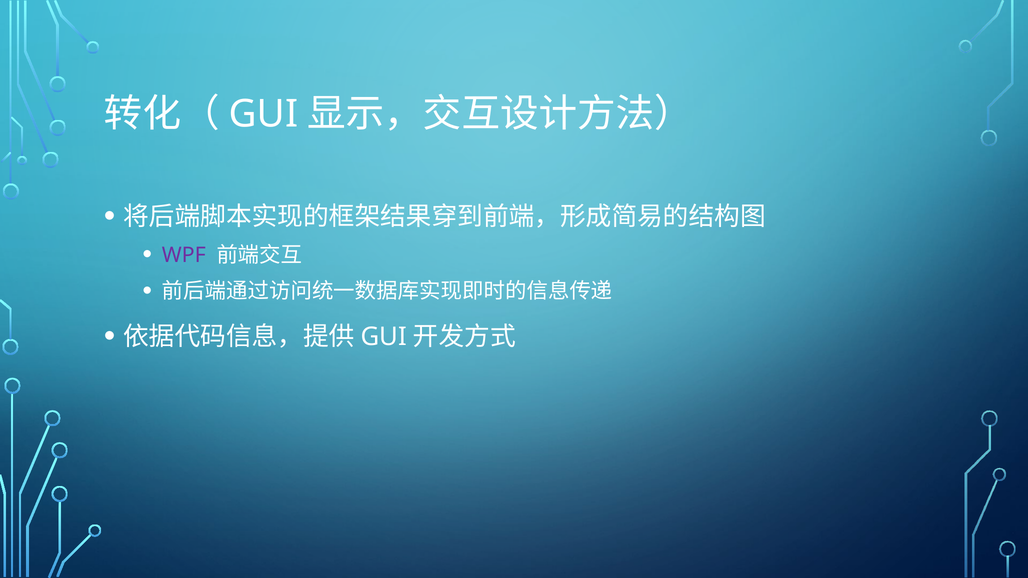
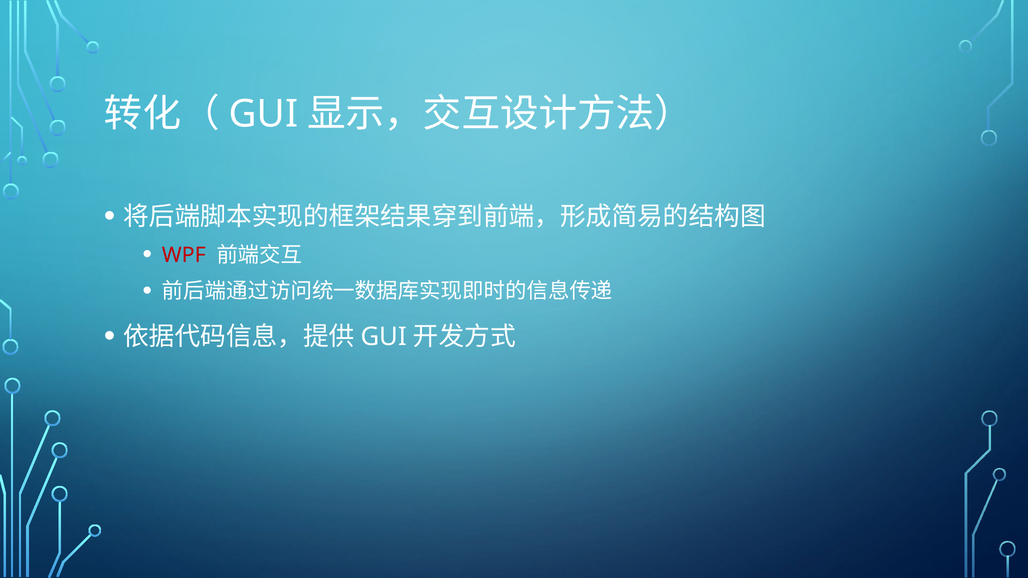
WPF colour: purple -> red
